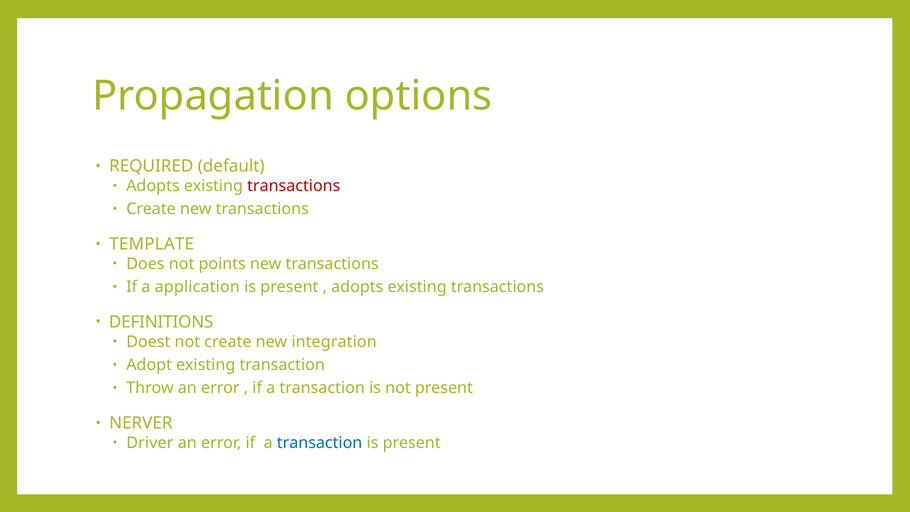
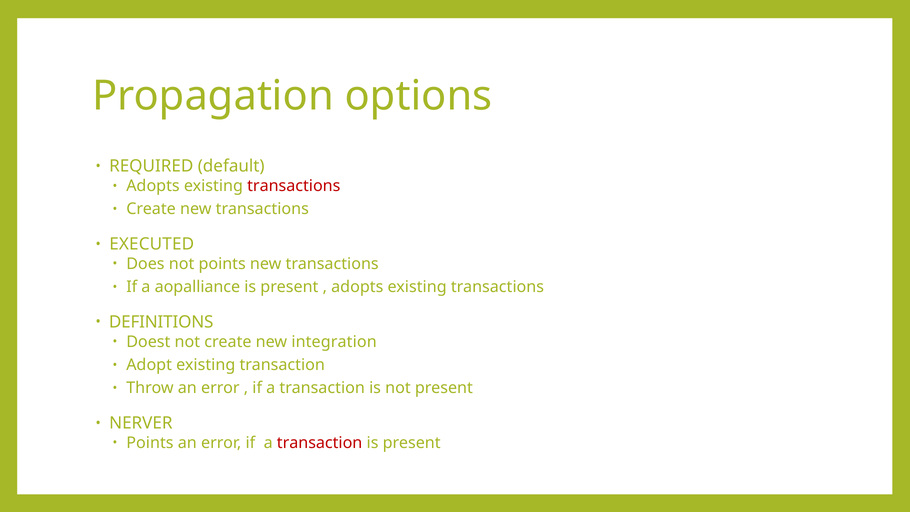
TEMPLATE: TEMPLATE -> EXECUTED
application: application -> aopalliance
Driver at (150, 443): Driver -> Points
transaction at (320, 443) colour: blue -> red
